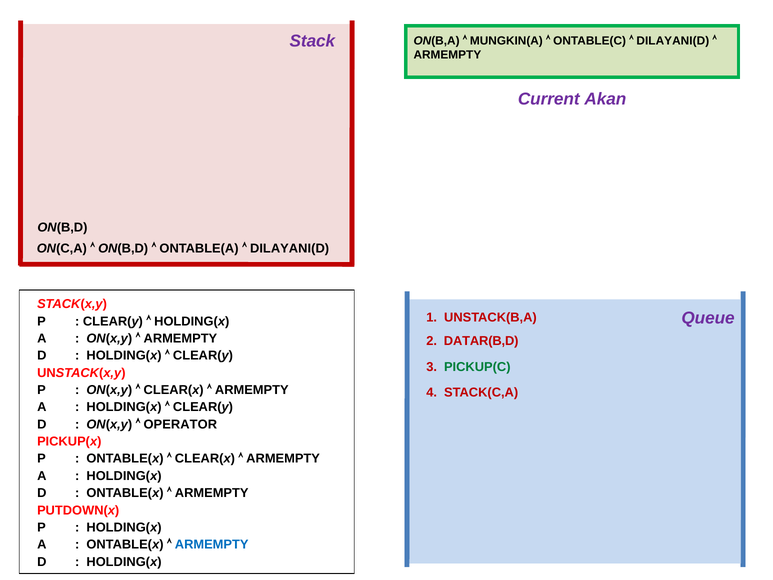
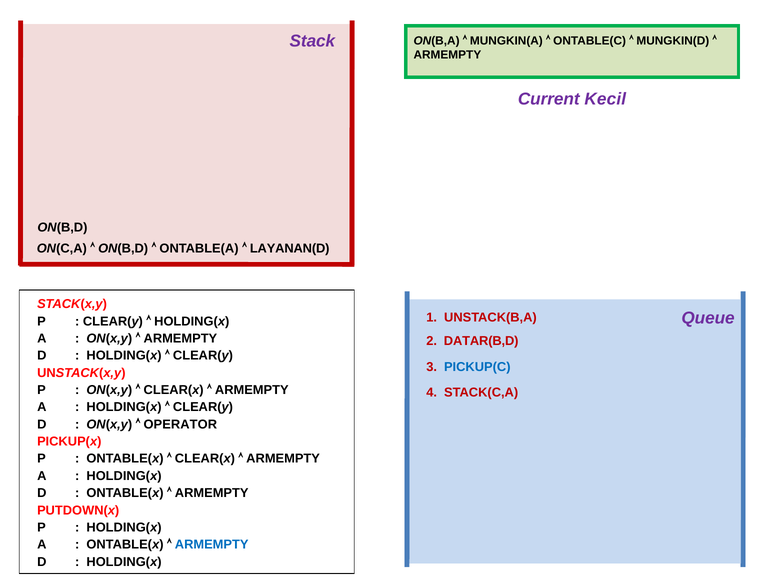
DILAYANI(D at (673, 41): DILAYANI(D -> MUNGKIN(D
Akan: Akan -> Kecil
DILAYANI(D at (290, 248): DILAYANI(D -> LAYANAN(D
PICKUP(C colour: green -> blue
